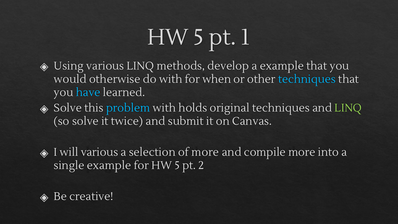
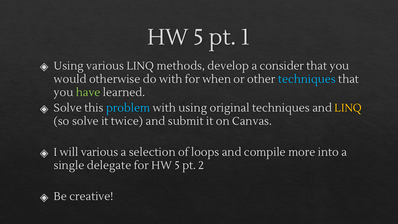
a example: example -> consider
have colour: light blue -> light green
with holds: holds -> using
LINQ at (348, 108) colour: light green -> yellow
of more: more -> loops
single example: example -> delegate
